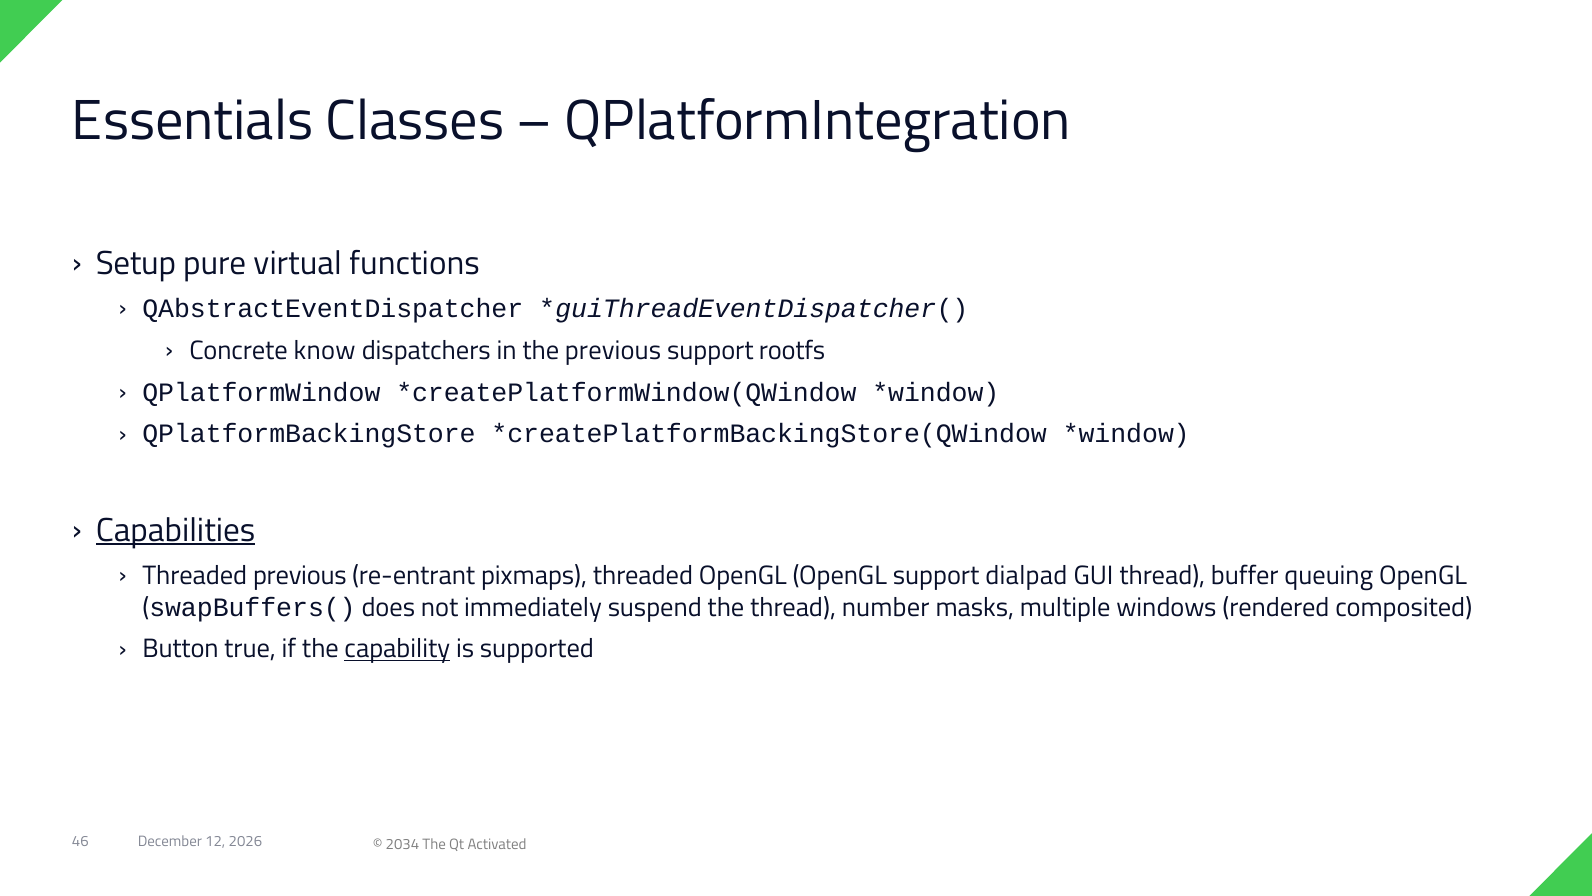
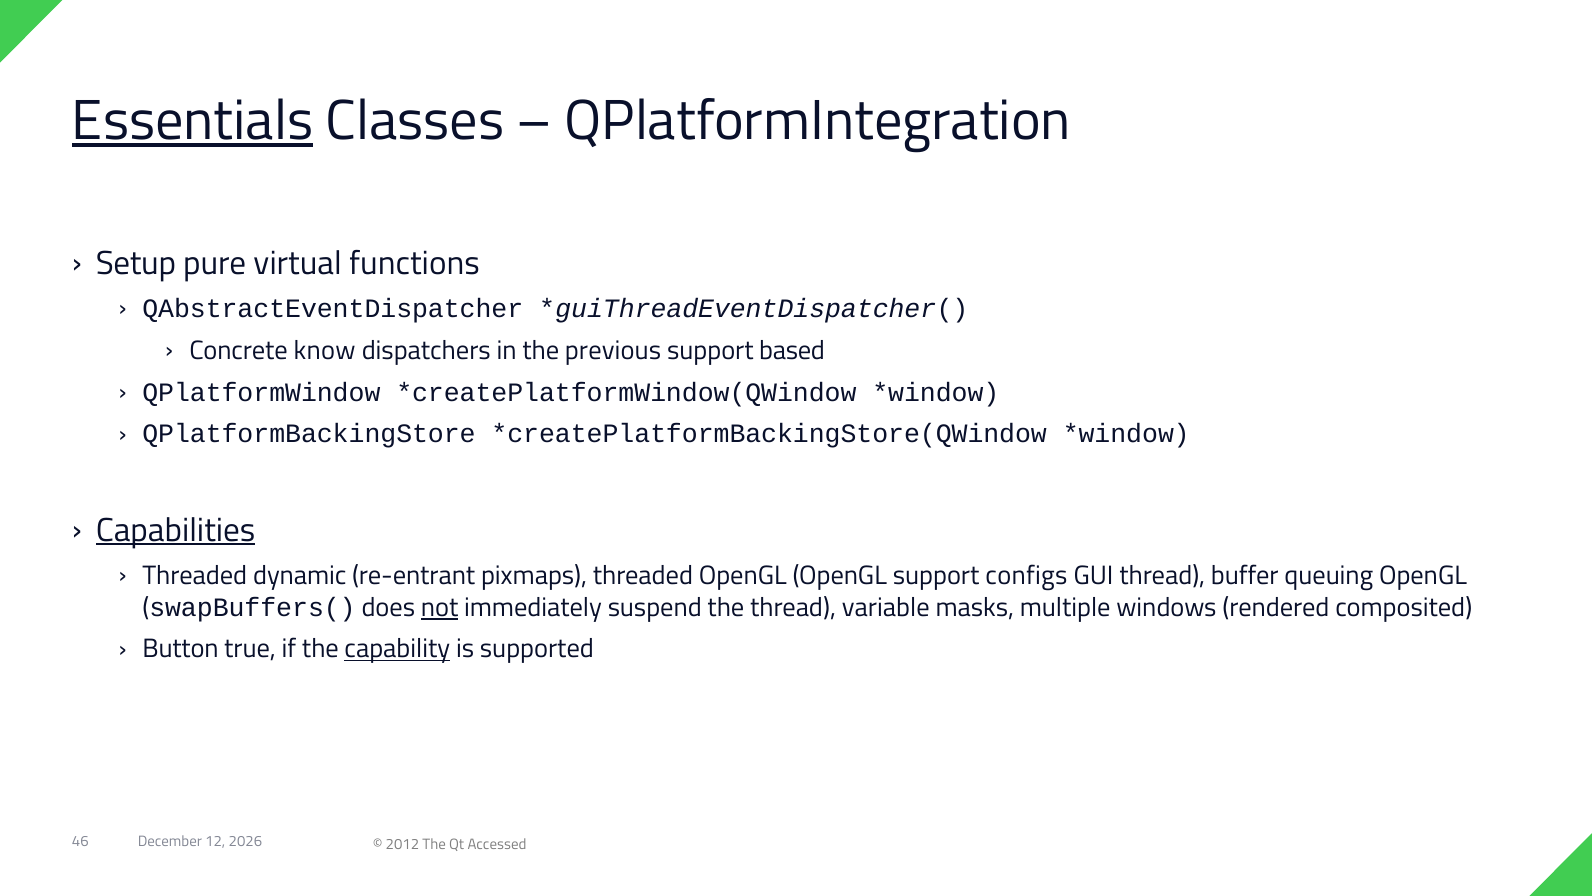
Essentials underline: none -> present
rootfs: rootfs -> based
Threaded previous: previous -> dynamic
dialpad: dialpad -> configs
not underline: none -> present
number: number -> variable
2034: 2034 -> 2012
Activated: Activated -> Accessed
